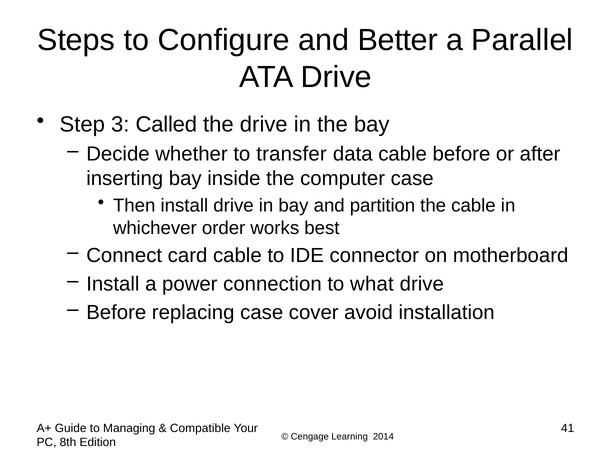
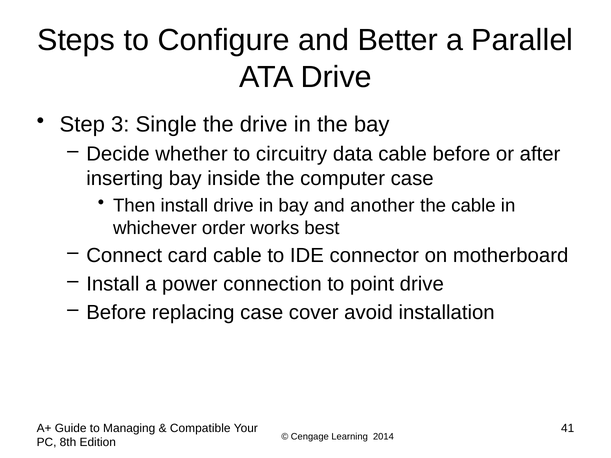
Called: Called -> Single
transfer: transfer -> circuitry
partition: partition -> another
what: what -> point
